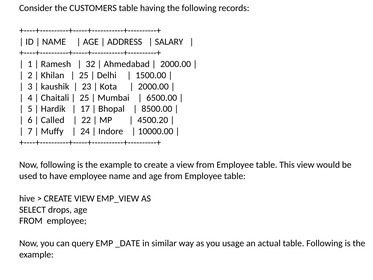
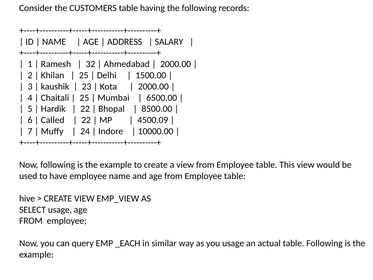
17 at (85, 109): 17 -> 22
4500.20: 4500.20 -> 4500.09
SELECT drops: drops -> usage
_DATE: _DATE -> _EACH
